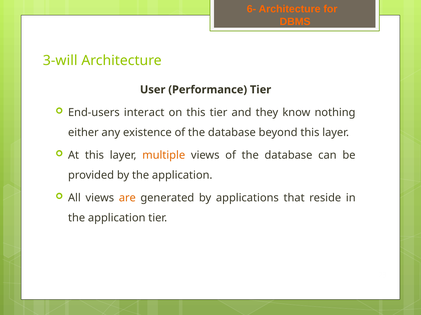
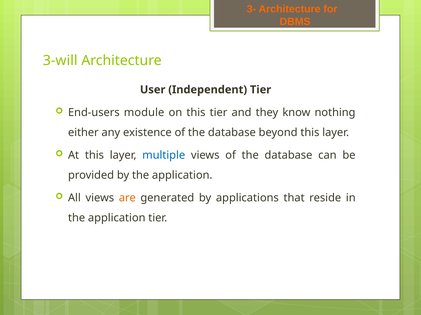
6-: 6- -> 3-
Performance: Performance -> Independent
interact: interact -> module
multiple colour: orange -> blue
